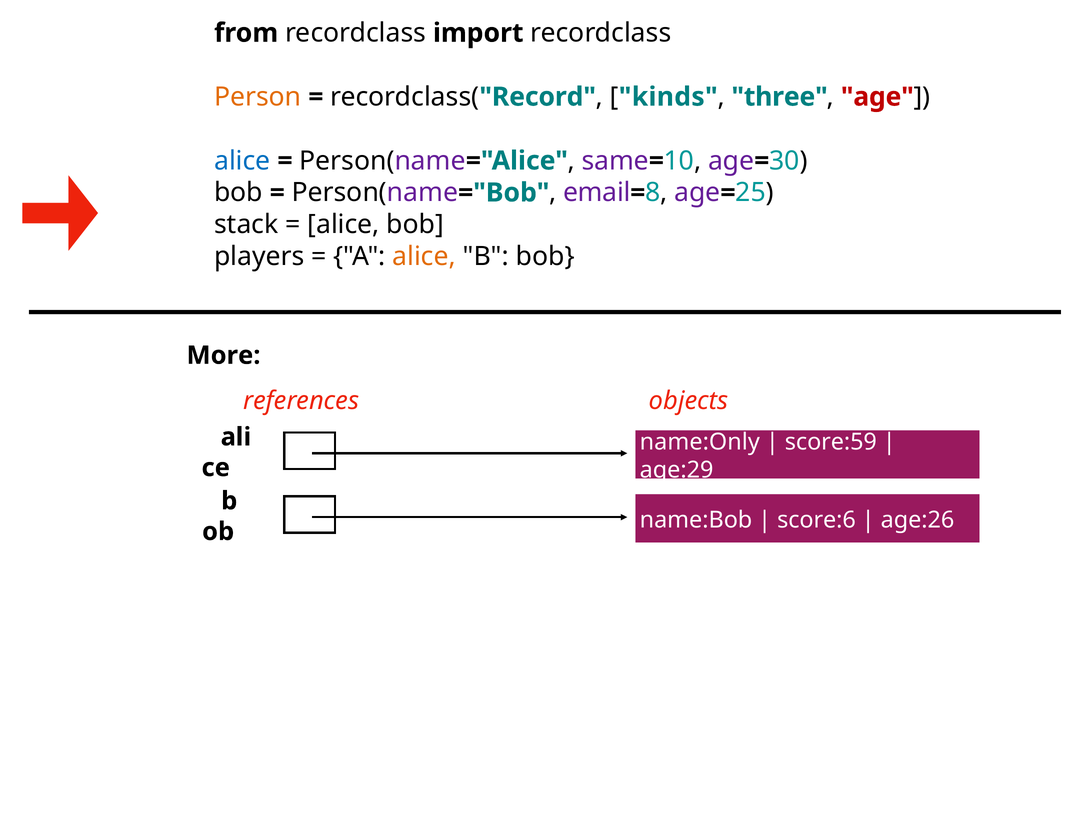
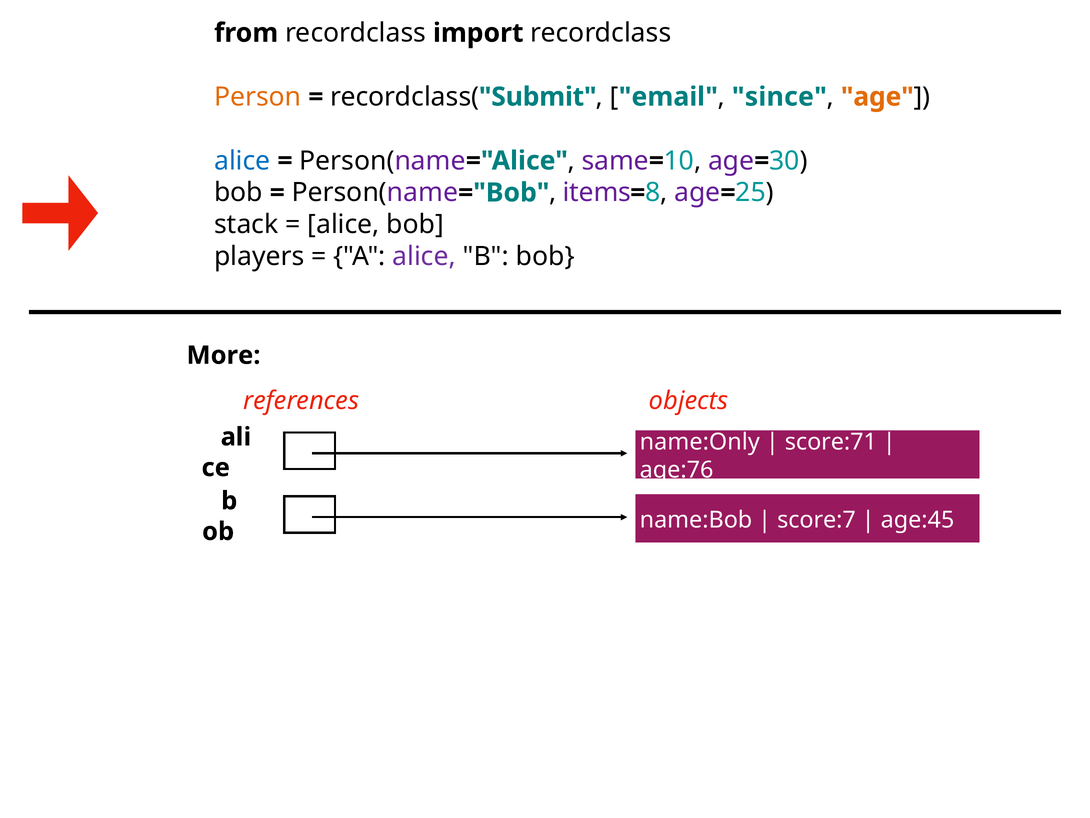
Record: Record -> Submit
kinds: kinds -> email
three: three -> since
age at (877, 97) colour: red -> orange
email: email -> items
alice at (424, 256) colour: orange -> purple
score:59: score:59 -> score:71
age:29: age:29 -> age:76
score:6: score:6 -> score:7
age:26: age:26 -> age:45
